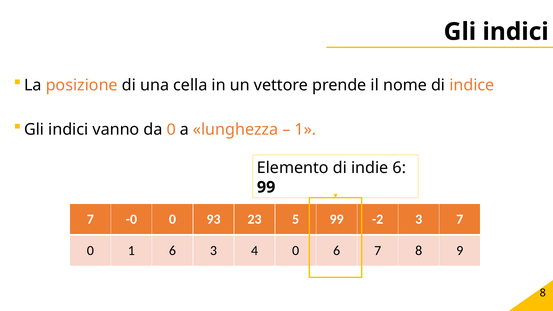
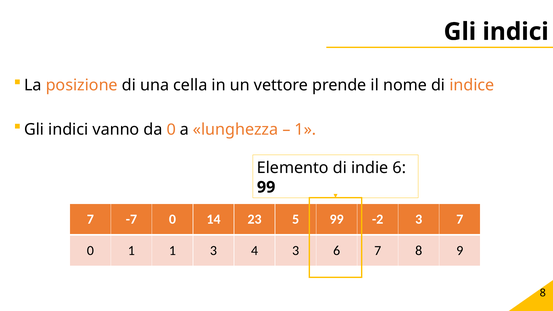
-0: -0 -> -7
93: 93 -> 14
1 6: 6 -> 1
4 0: 0 -> 3
